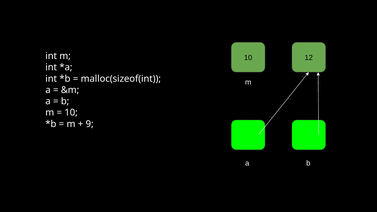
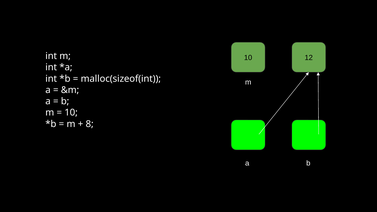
9: 9 -> 8
